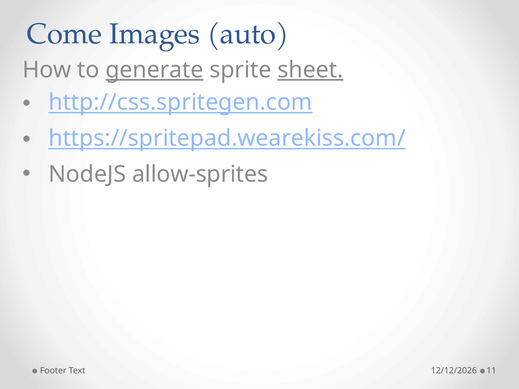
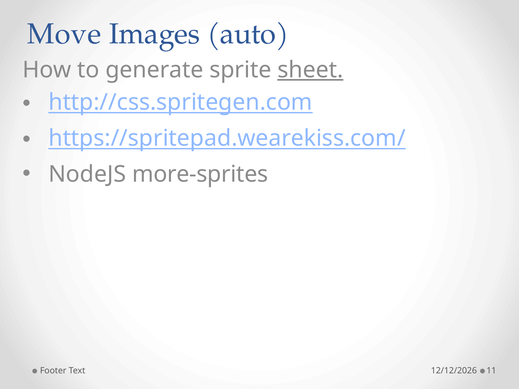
Come: Come -> Move
generate underline: present -> none
allow-sprites: allow-sprites -> more-sprites
